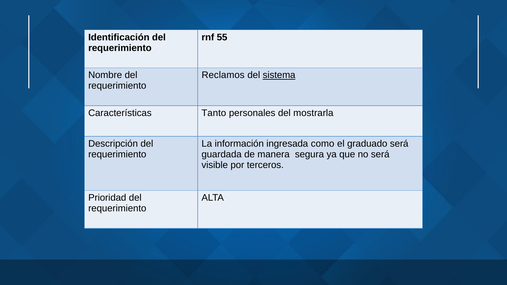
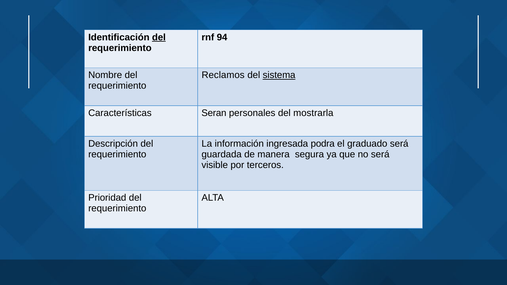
del at (159, 37) underline: none -> present
55: 55 -> 94
Tanto: Tanto -> Seran
como: como -> podra
